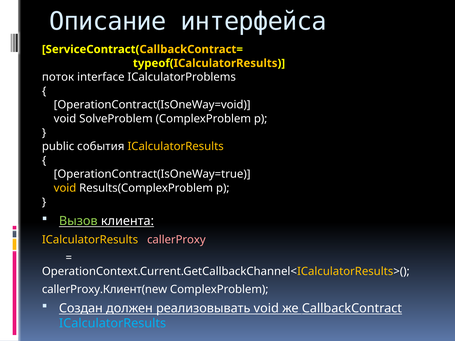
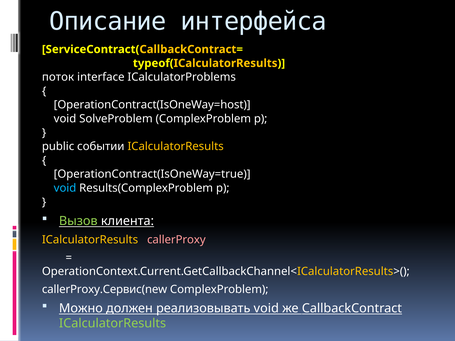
OperationContract(IsOneWay=void: OperationContract(IsOneWay=void -> OperationContract(IsOneWay=host
события: события -> событии
void at (65, 188) colour: yellow -> light blue
callerProxy.Клиент(new: callerProxy.Клиент(new -> callerProxy.Сервис(new
Создан: Создан -> Можно
ICalculatorResults at (113, 324) colour: light blue -> light green
